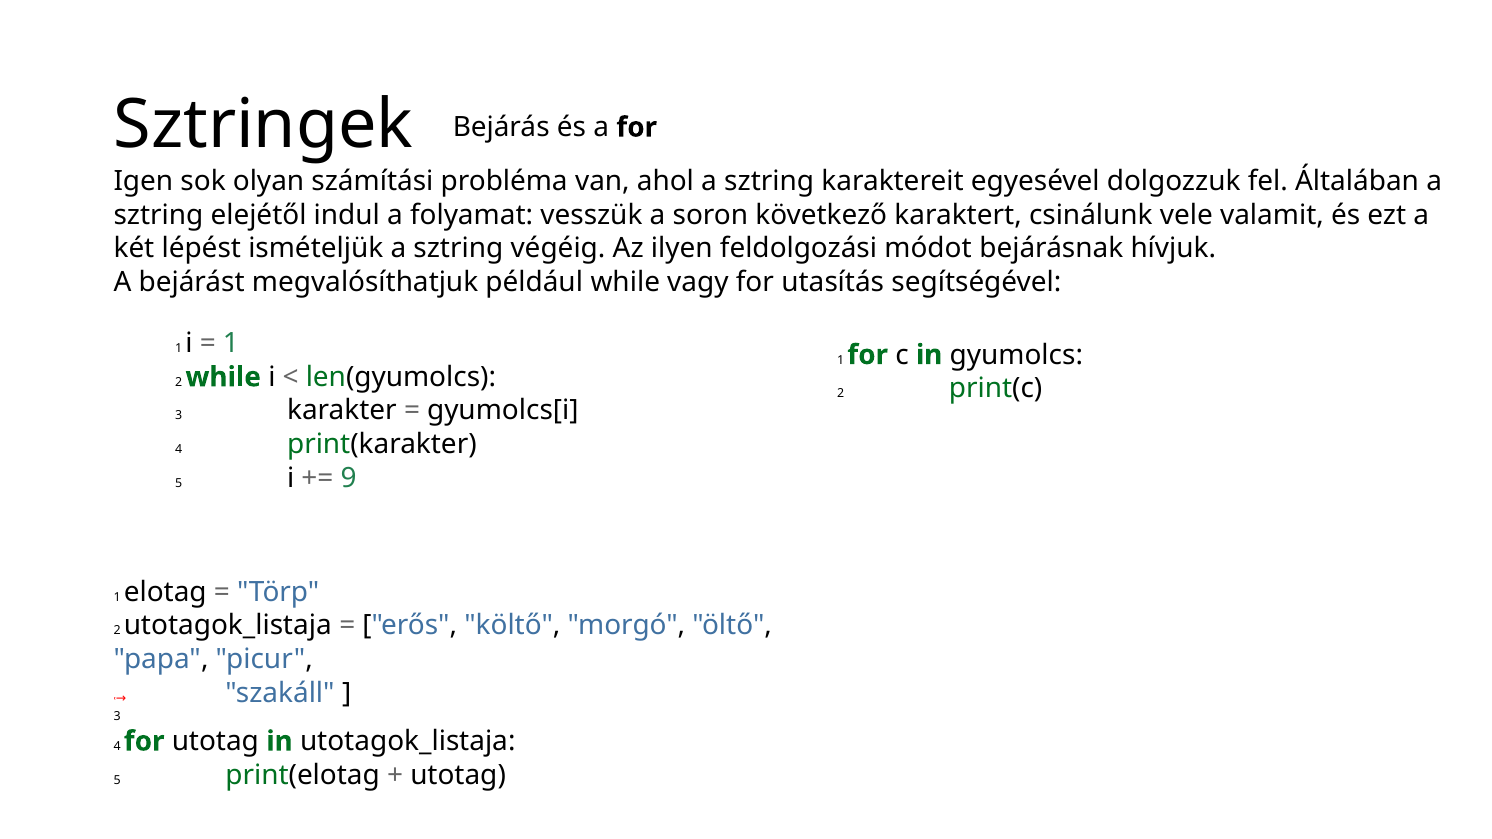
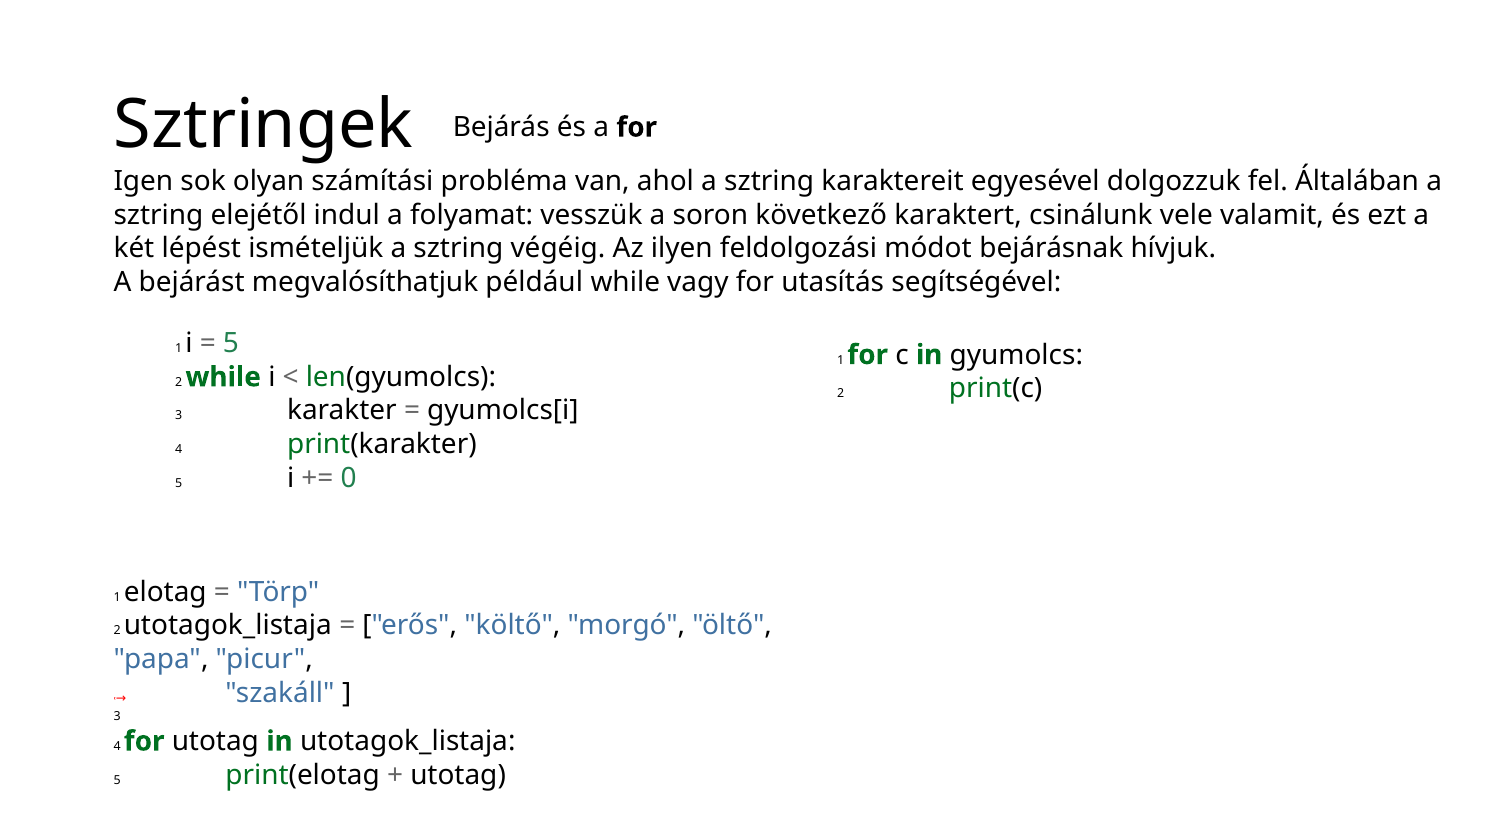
1 at (231, 344): 1 -> 5
9: 9 -> 0
